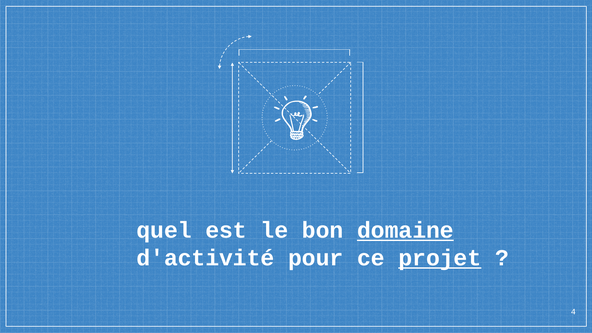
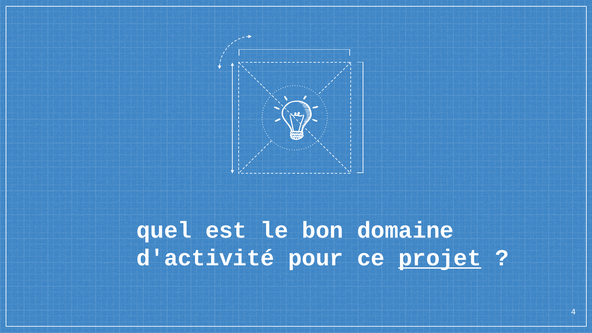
domaine underline: present -> none
